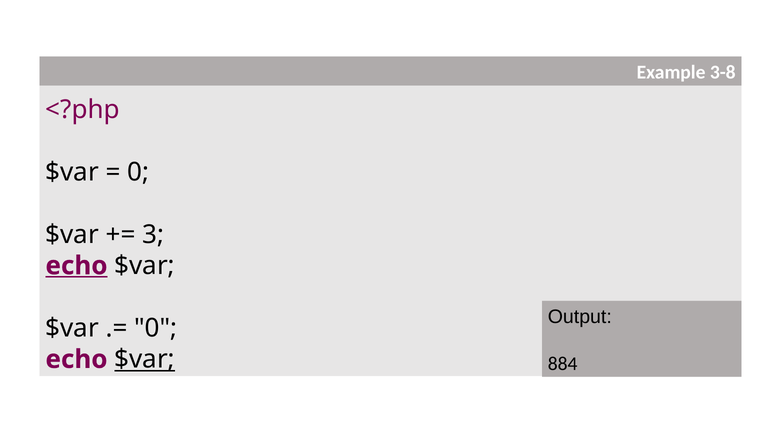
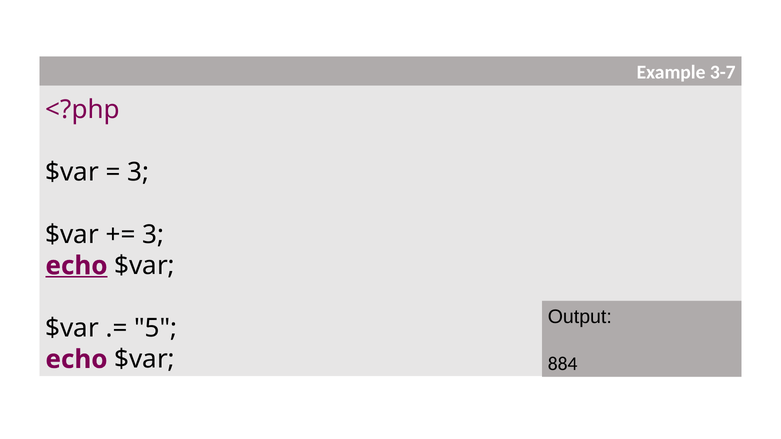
3-8: 3-8 -> 3-7
0 at (138, 172): 0 -> 3
0 at (156, 328): 0 -> 5
$var at (145, 360) underline: present -> none
